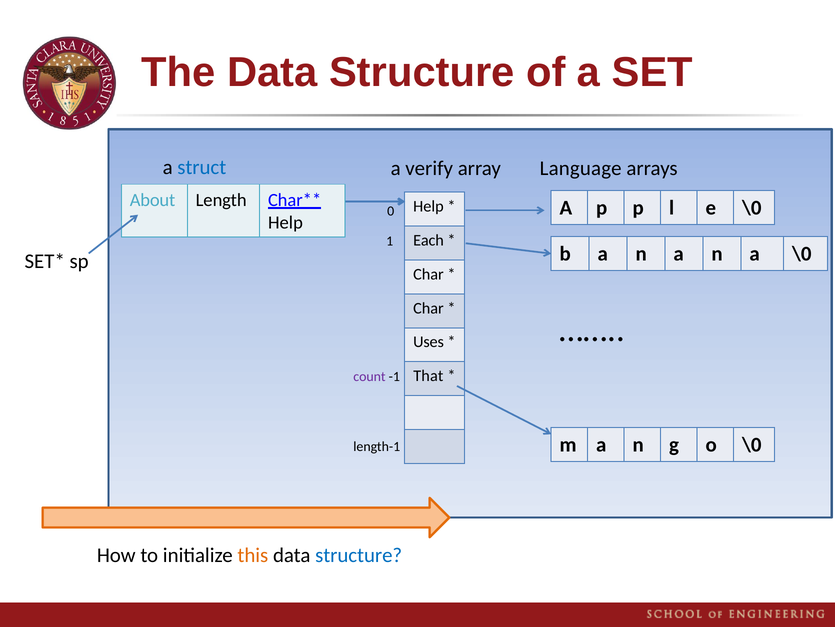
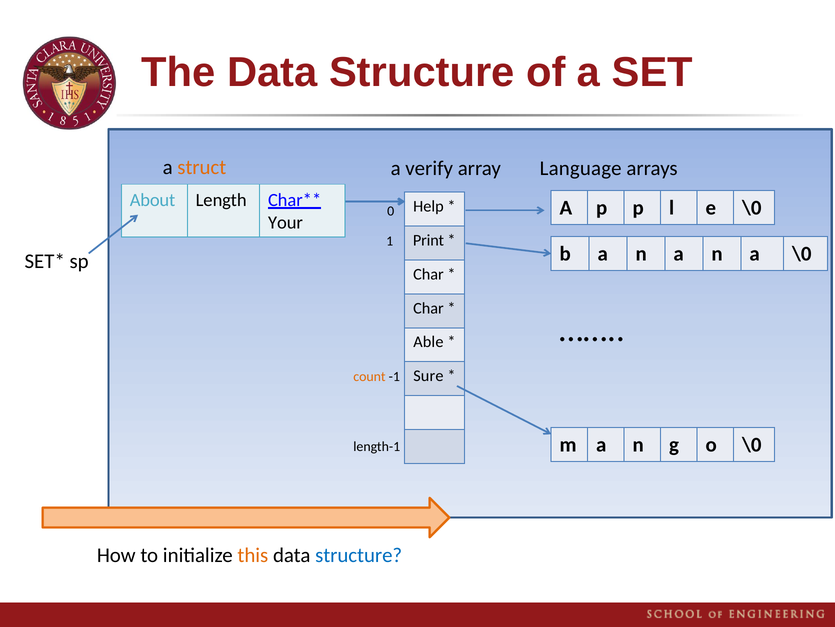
struct colour: blue -> orange
Help at (285, 222): Help -> Your
Each: Each -> Print
Uses: Uses -> Able
That: That -> Sure
count colour: purple -> orange
